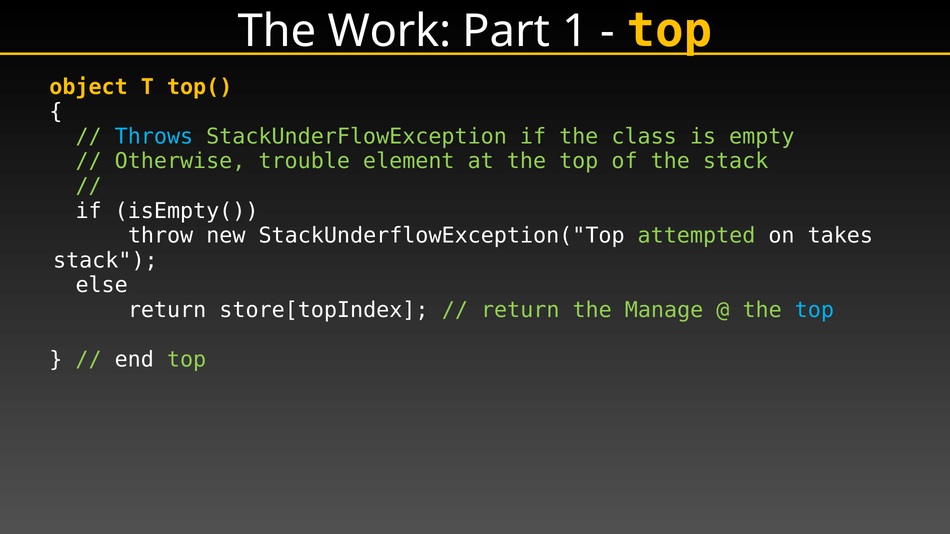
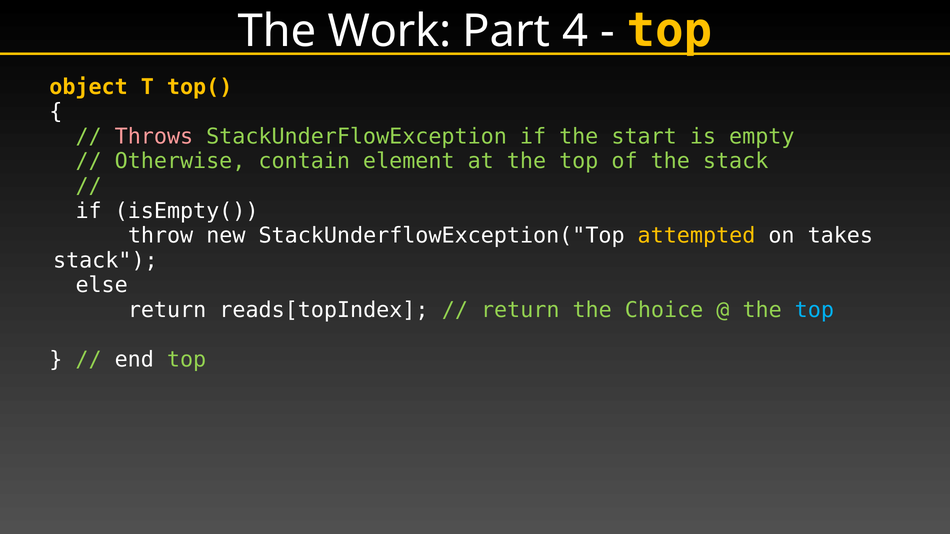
1: 1 -> 4
Throws colour: light blue -> pink
class: class -> start
trouble: trouble -> contain
attempted colour: light green -> yellow
store[topIndex: store[topIndex -> reads[topIndex
Manage: Manage -> Choice
